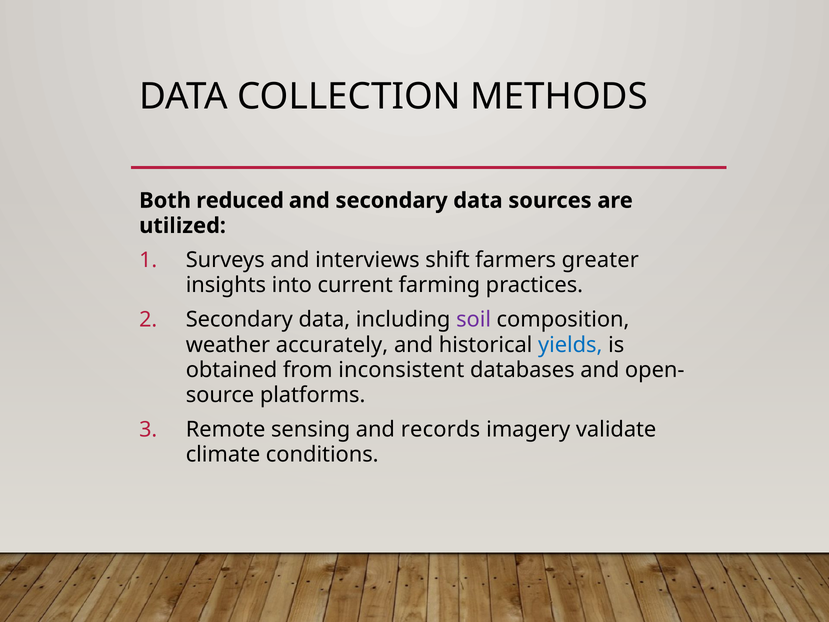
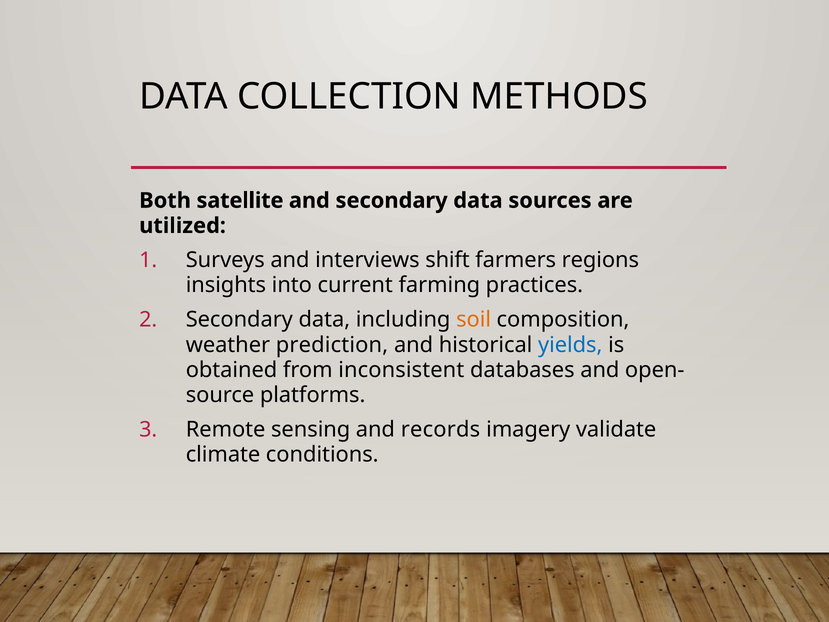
reduced: reduced -> satellite
greater: greater -> regions
soil colour: purple -> orange
accurately: accurately -> prediction
